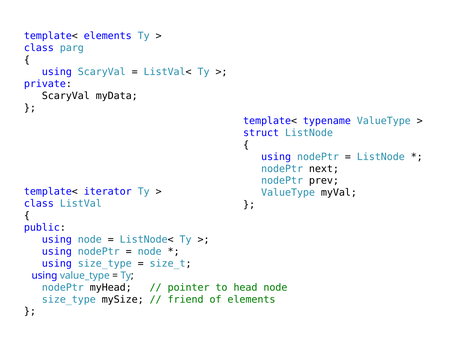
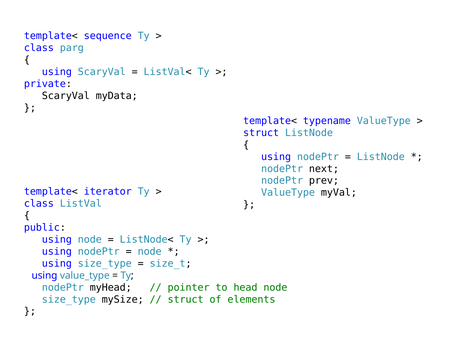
template< elements: elements -> sequence
friend at (186, 299): friend -> struct
